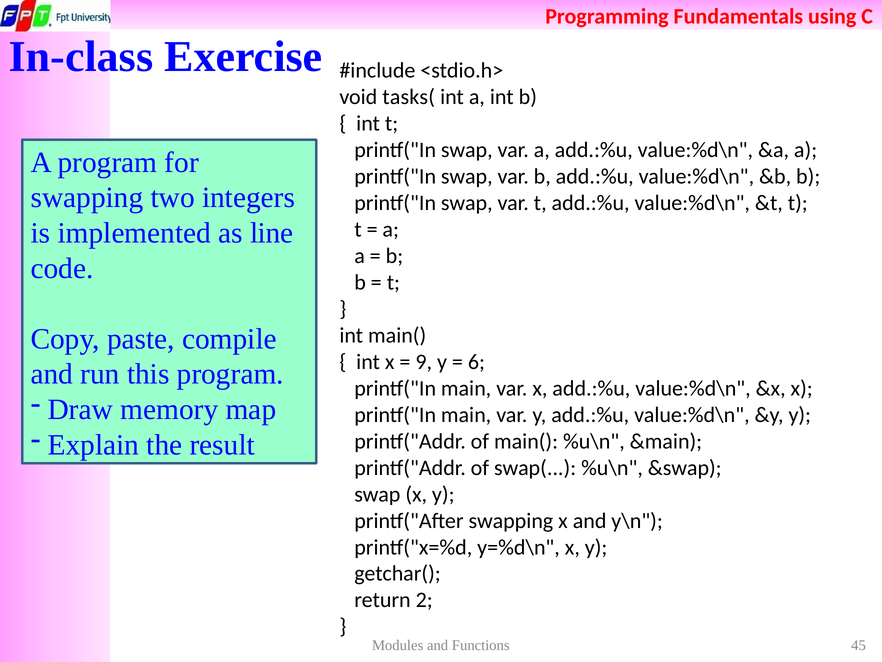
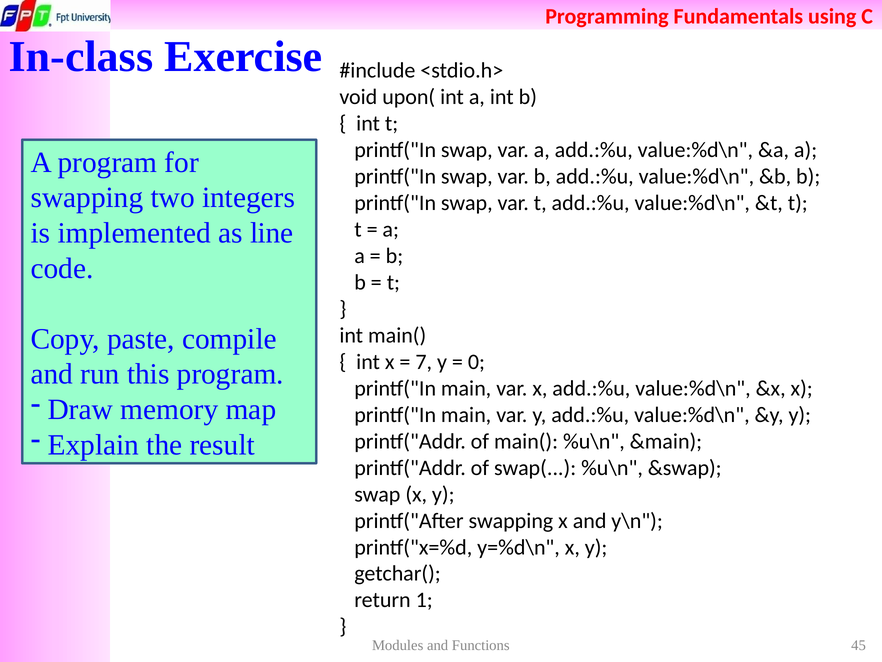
tasks(: tasks( -> upon(
9: 9 -> 7
6: 6 -> 0
2: 2 -> 1
